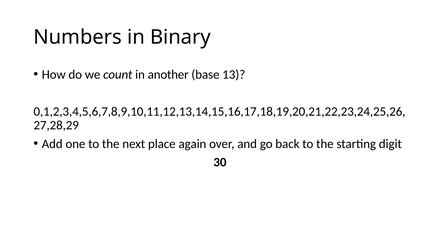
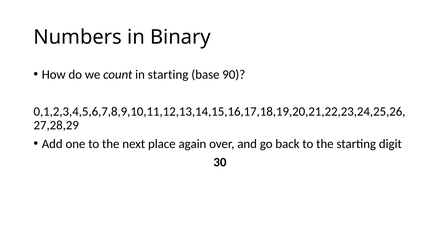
in another: another -> starting
13: 13 -> 90
